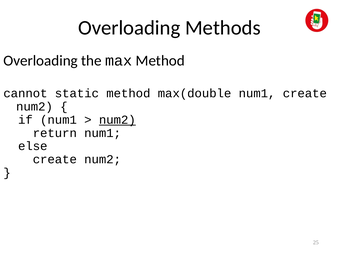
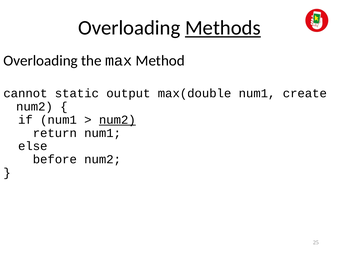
Methods underline: none -> present
static method: method -> output
create at (55, 160): create -> before
